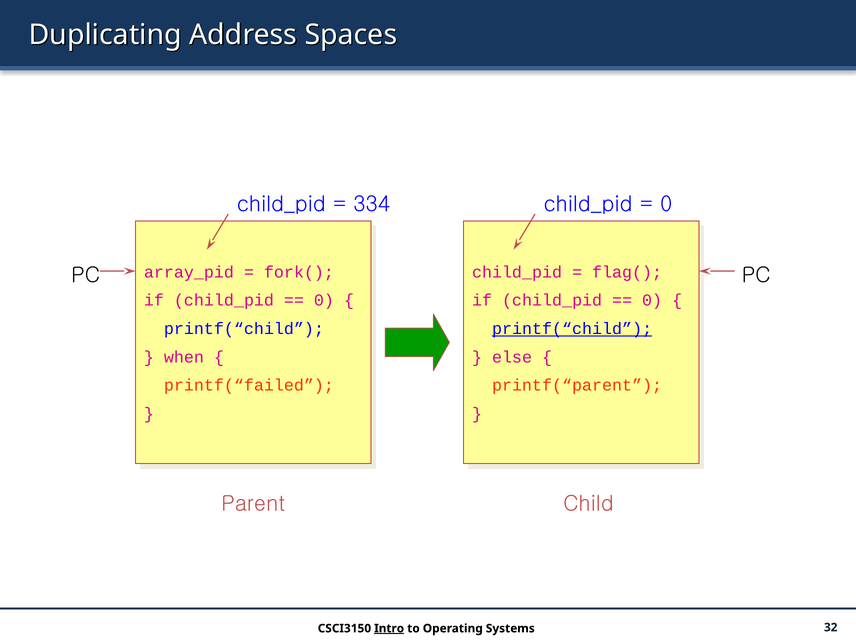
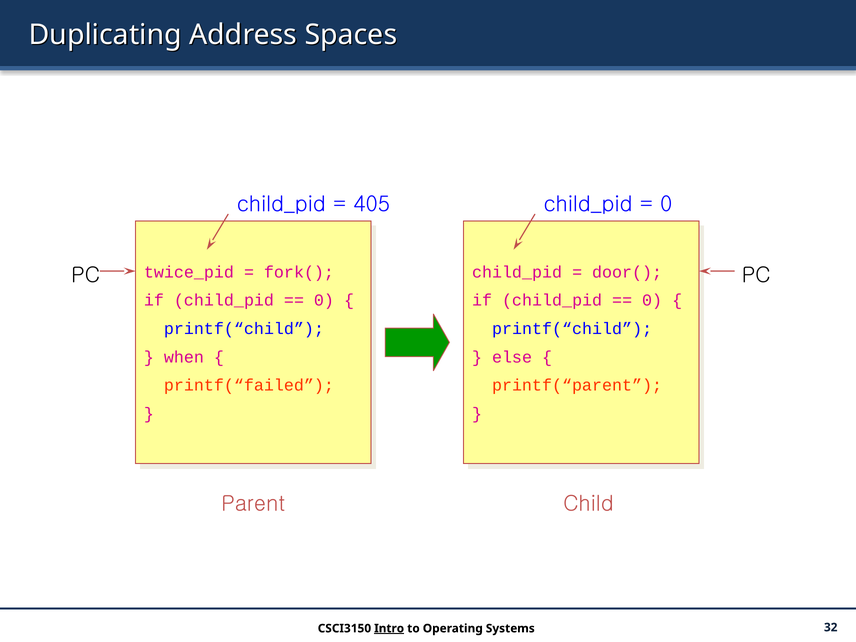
334: 334 -> 405
array_pid: array_pid -> twice_pid
flag(: flag( -> door(
printf(“child at (572, 329) underline: present -> none
